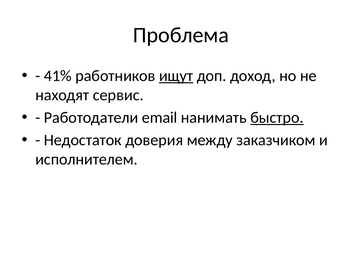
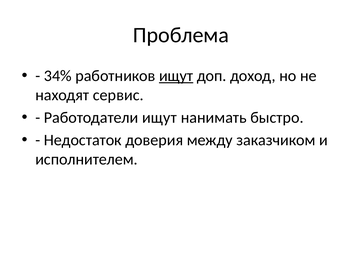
41%: 41% -> 34%
Работодатели email: email -> ищут
быстро underline: present -> none
